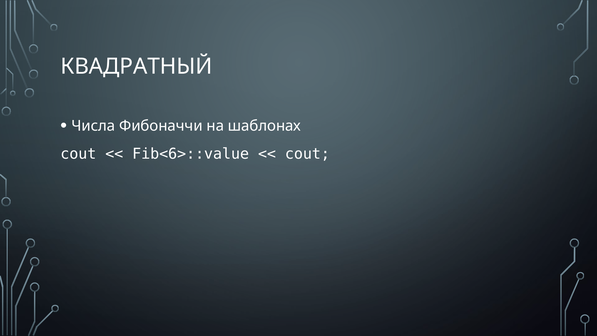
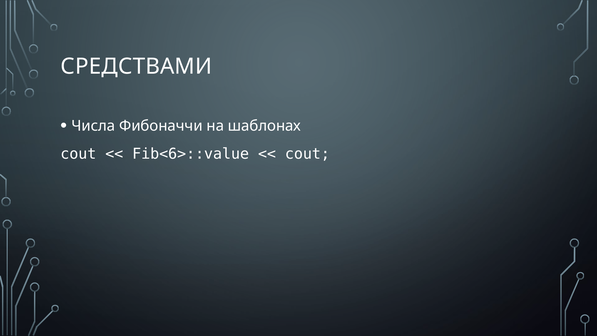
КВАДРАТНЫЙ: КВАДРАТНЫЙ -> СРЕДСТВАМИ
